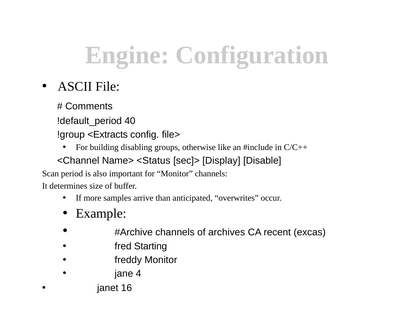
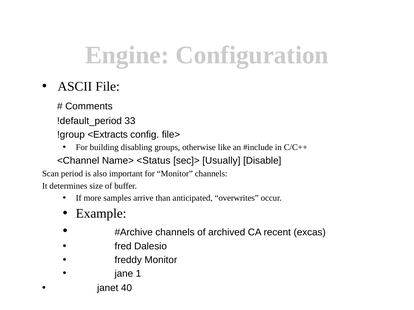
40: 40 -> 33
Display: Display -> Usually
archives: archives -> archived
Starting: Starting -> Dalesio
4: 4 -> 1
16: 16 -> 40
